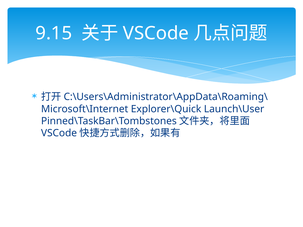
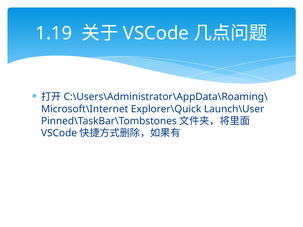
9.15: 9.15 -> 1.19
